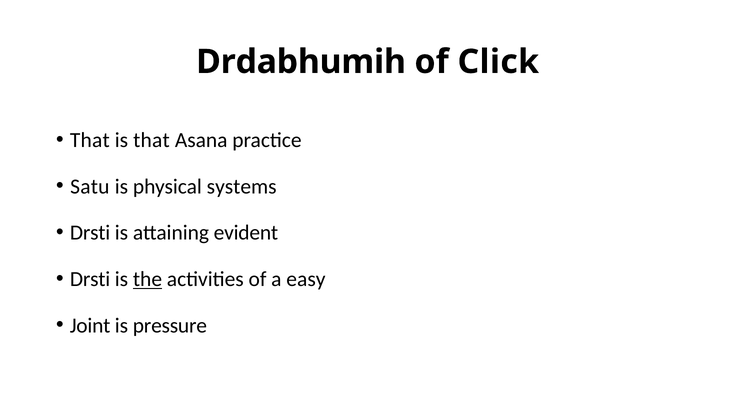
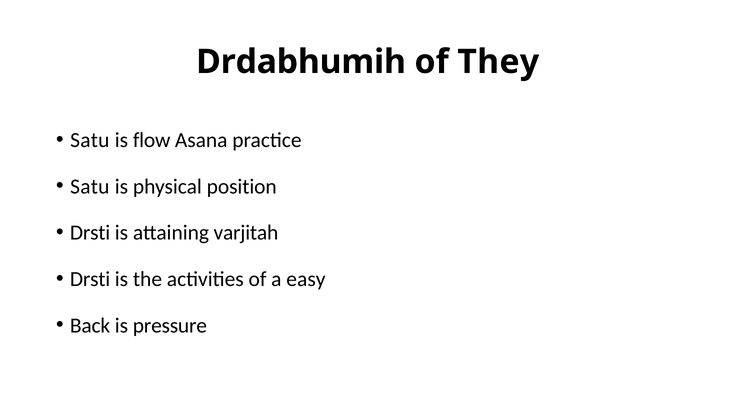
Click: Click -> They
That at (90, 140): That -> Satu
is that: that -> flow
systems: systems -> position
evident: evident -> varjitah
the underline: present -> none
Joint: Joint -> Back
